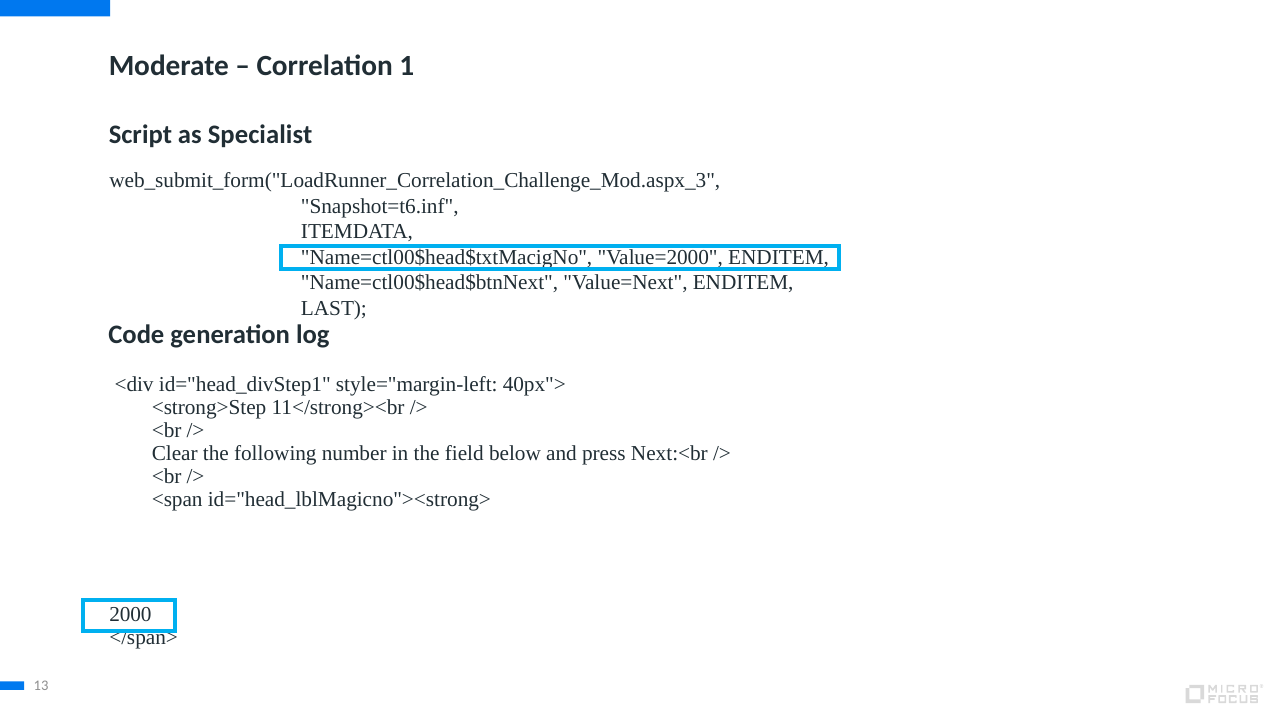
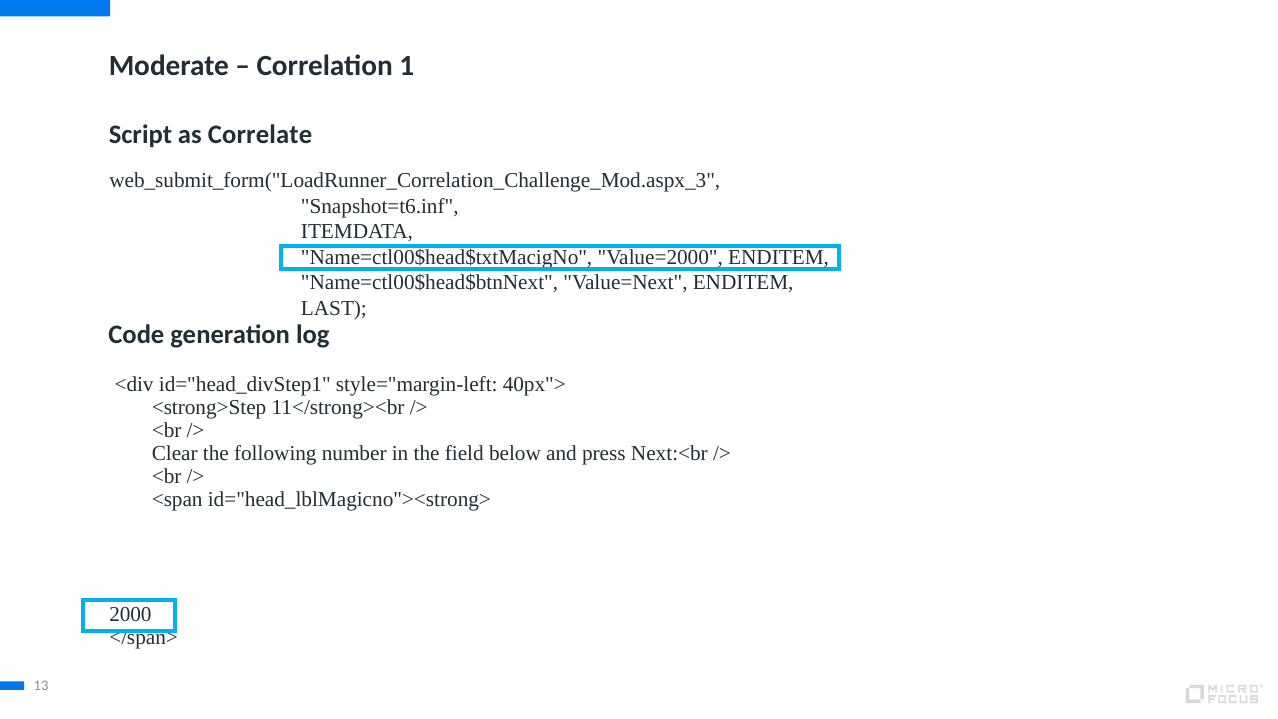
Specialist: Specialist -> Correlate
